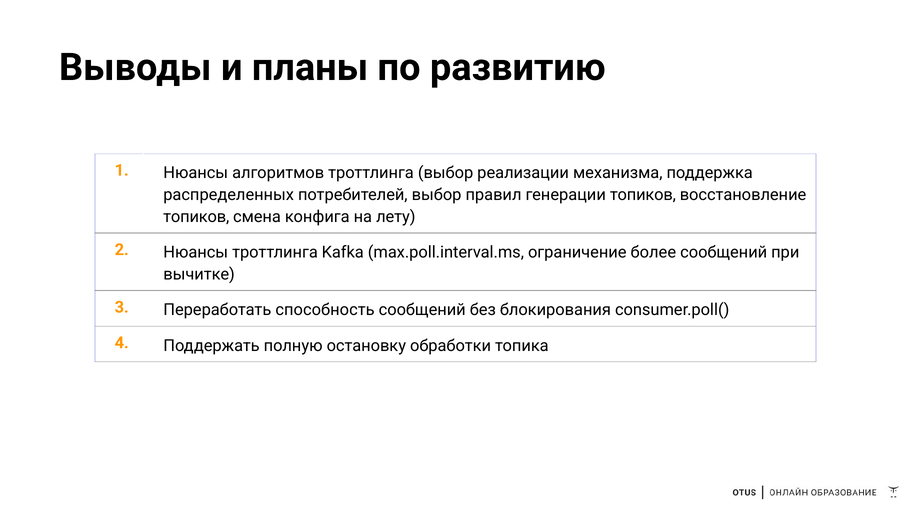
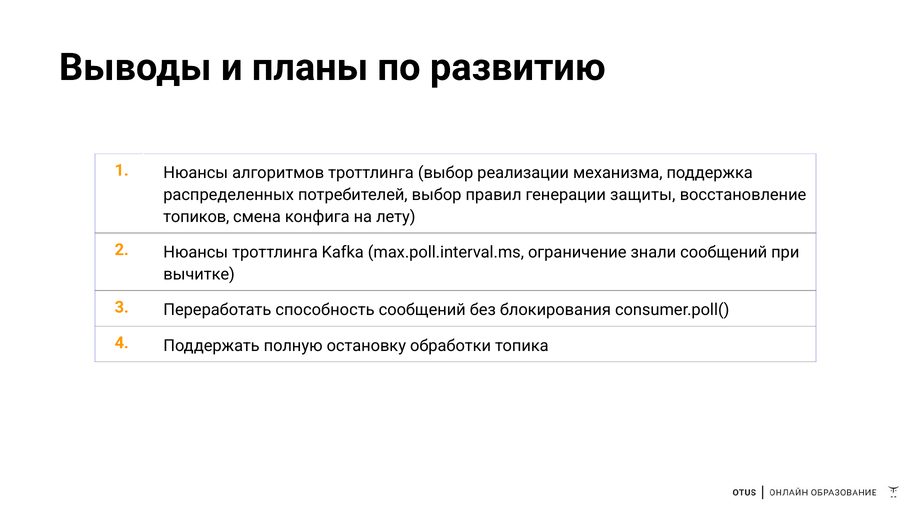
генерации топиков: топиков -> защиты
более: более -> знали
